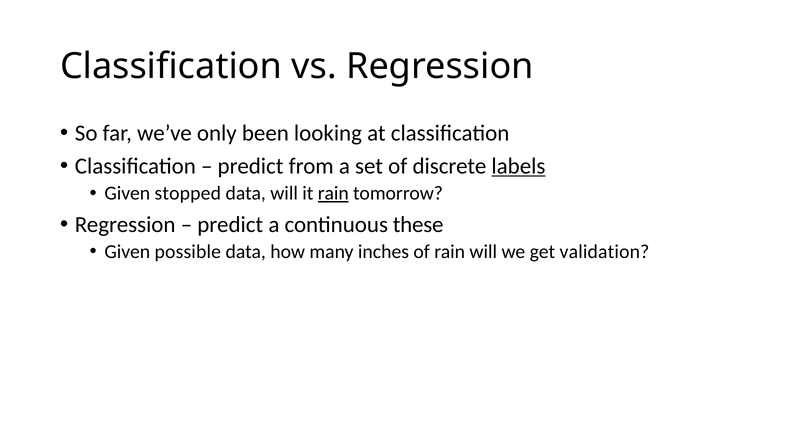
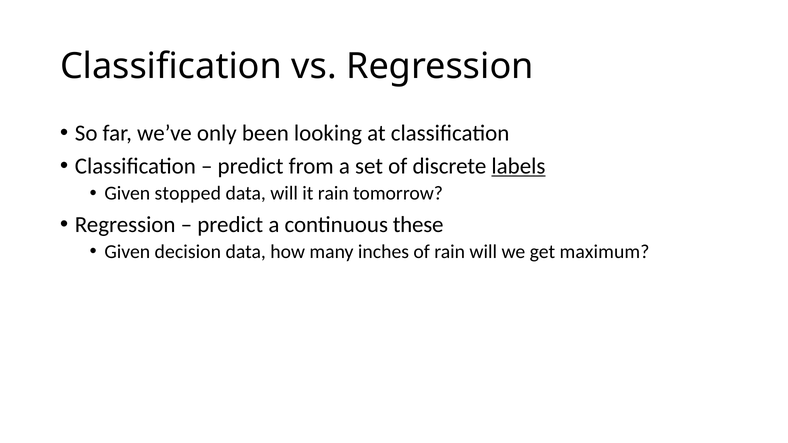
rain at (333, 193) underline: present -> none
possible: possible -> decision
validation: validation -> maximum
